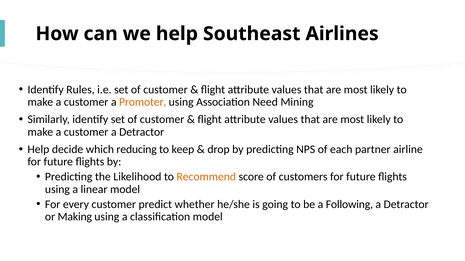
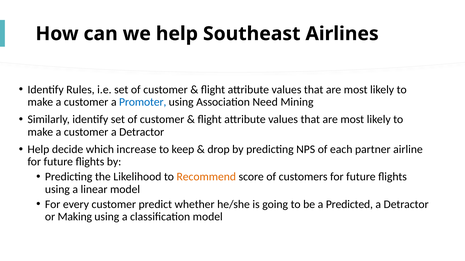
Promoter colour: orange -> blue
reducing: reducing -> increase
Following: Following -> Predicted
